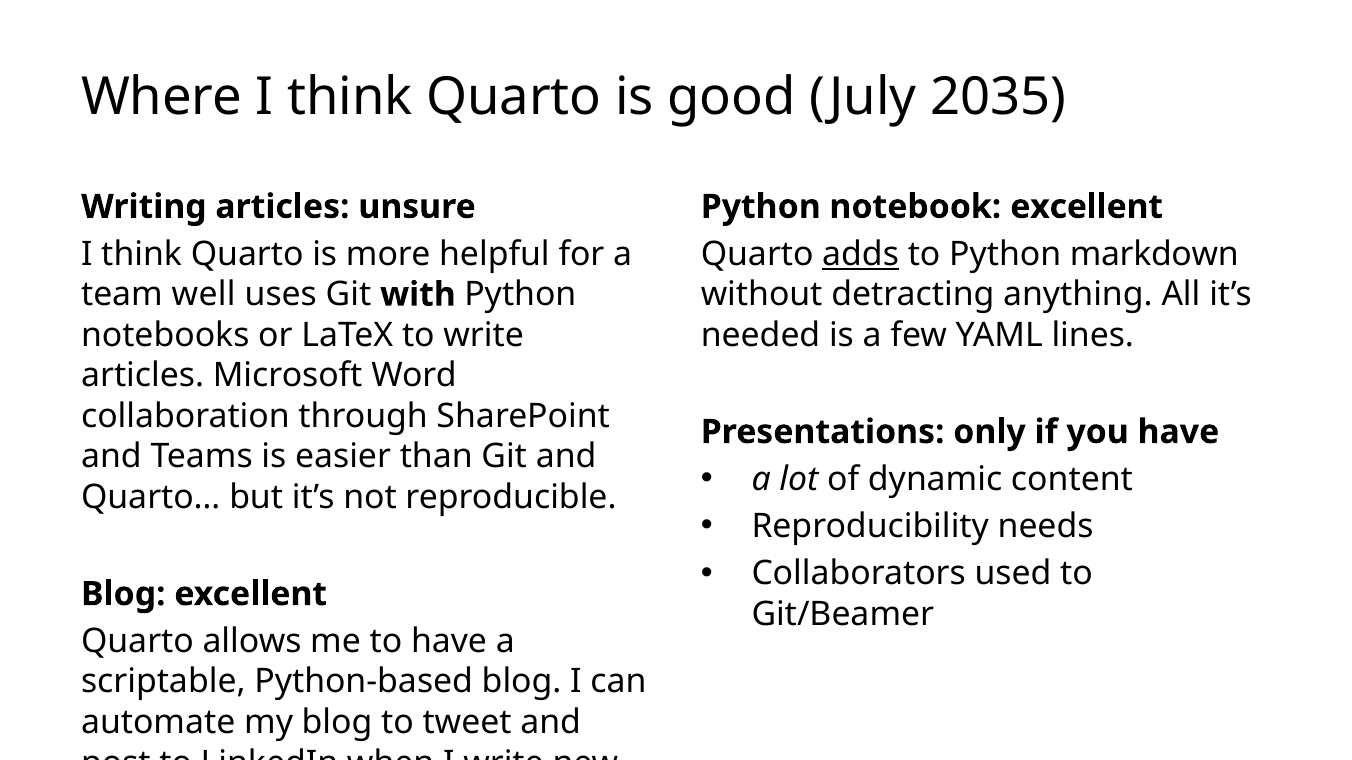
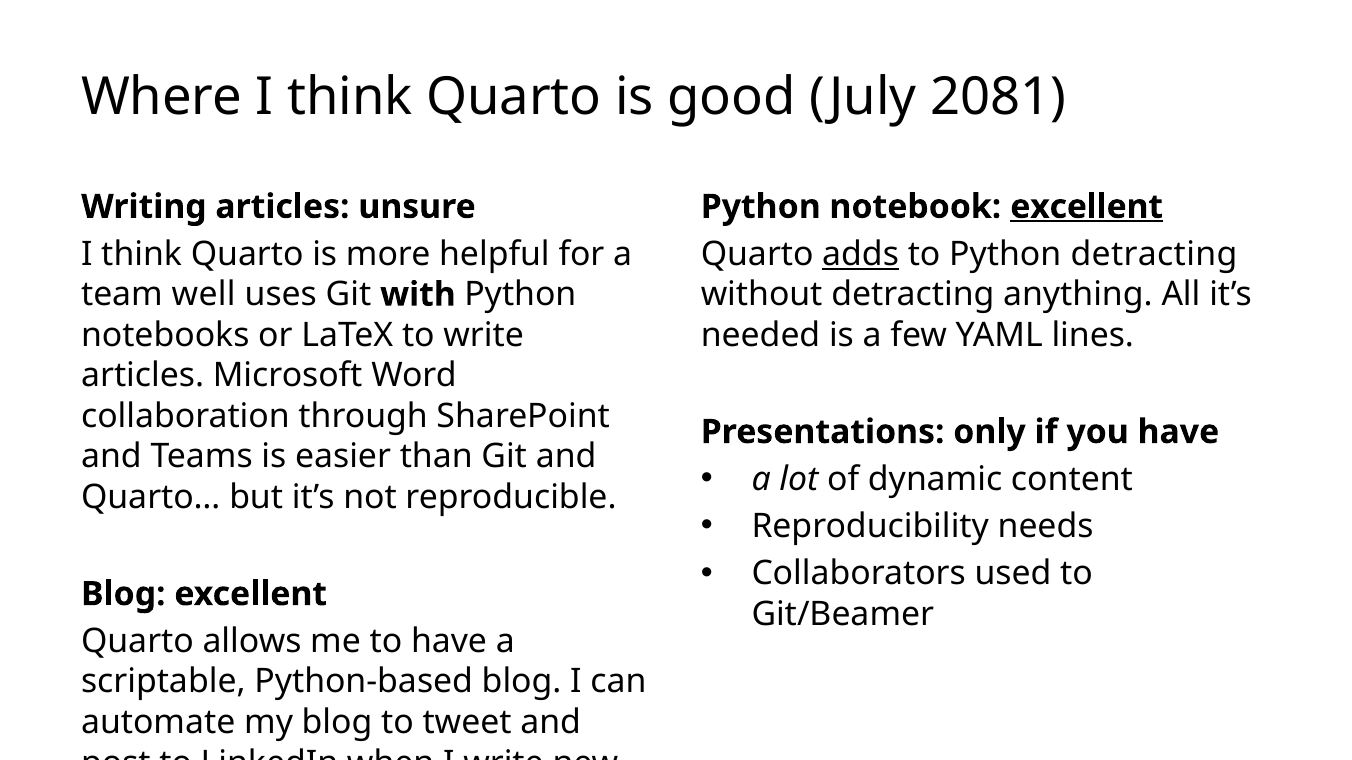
2035: 2035 -> 2081
excellent at (1087, 207) underline: none -> present
Python markdown: markdown -> detracting
